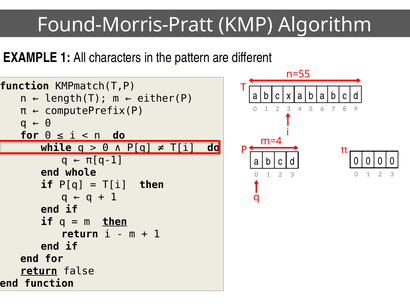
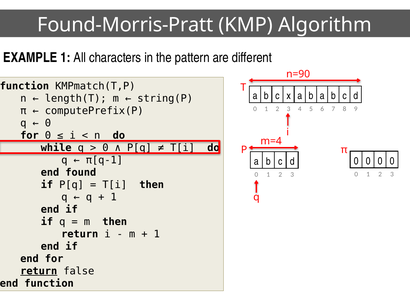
n=55: n=55 -> n=90
either(P: either(P -> string(P
whole: whole -> found
then at (115, 221) underline: present -> none
